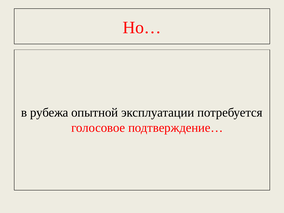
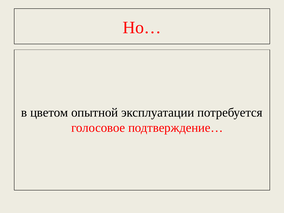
рубежа: рубежа -> цветом
